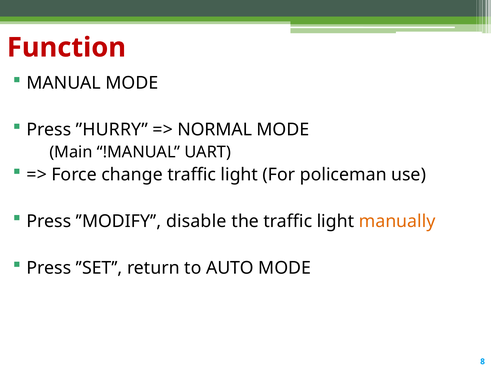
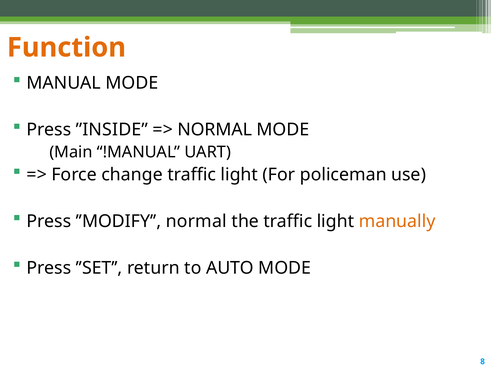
Function colour: red -> orange
’’HURRY: ’’HURRY -> ’’INSIDE
’’MODIFY disable: disable -> normal
